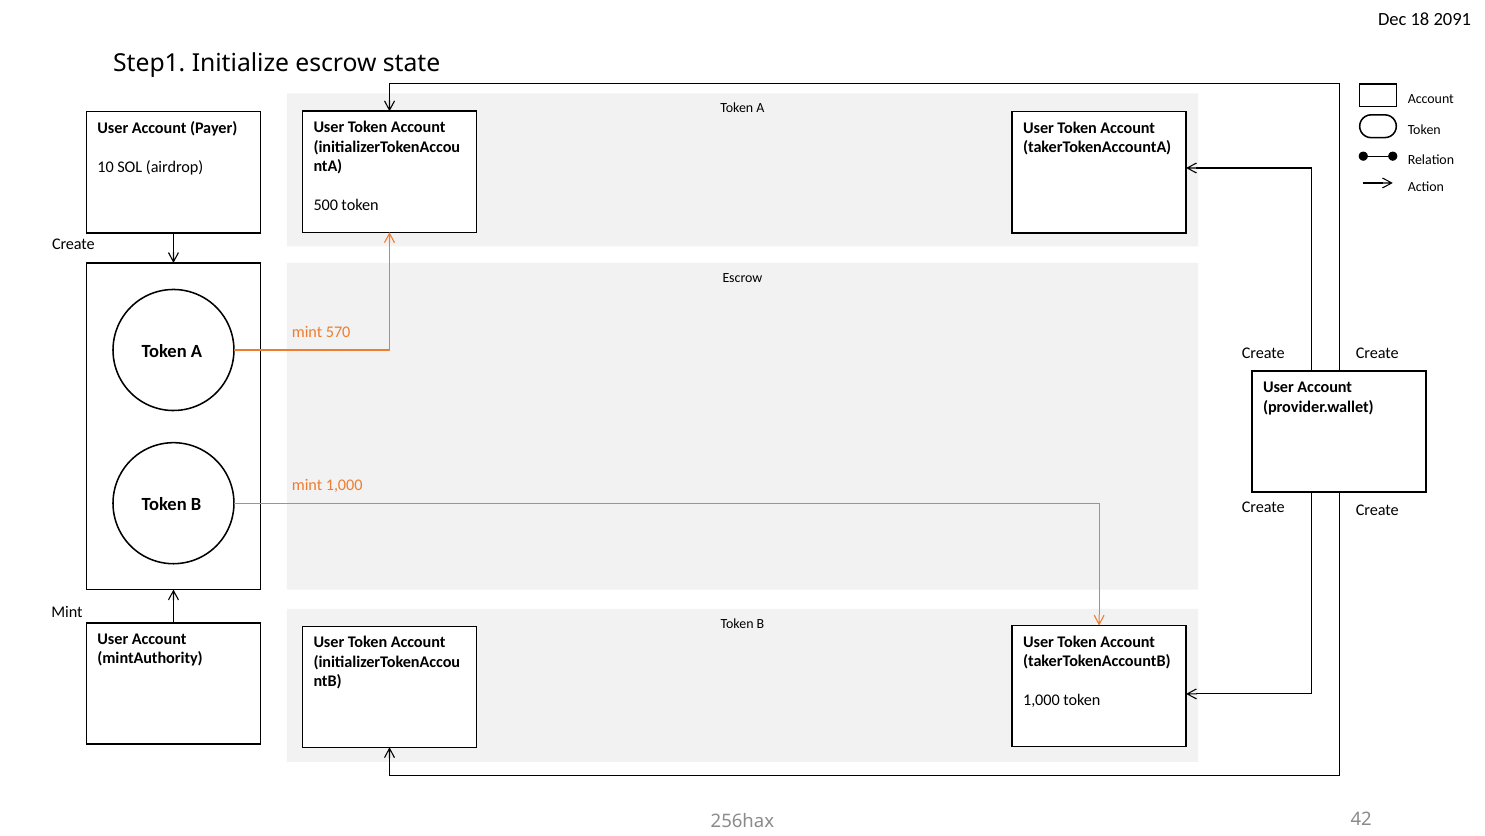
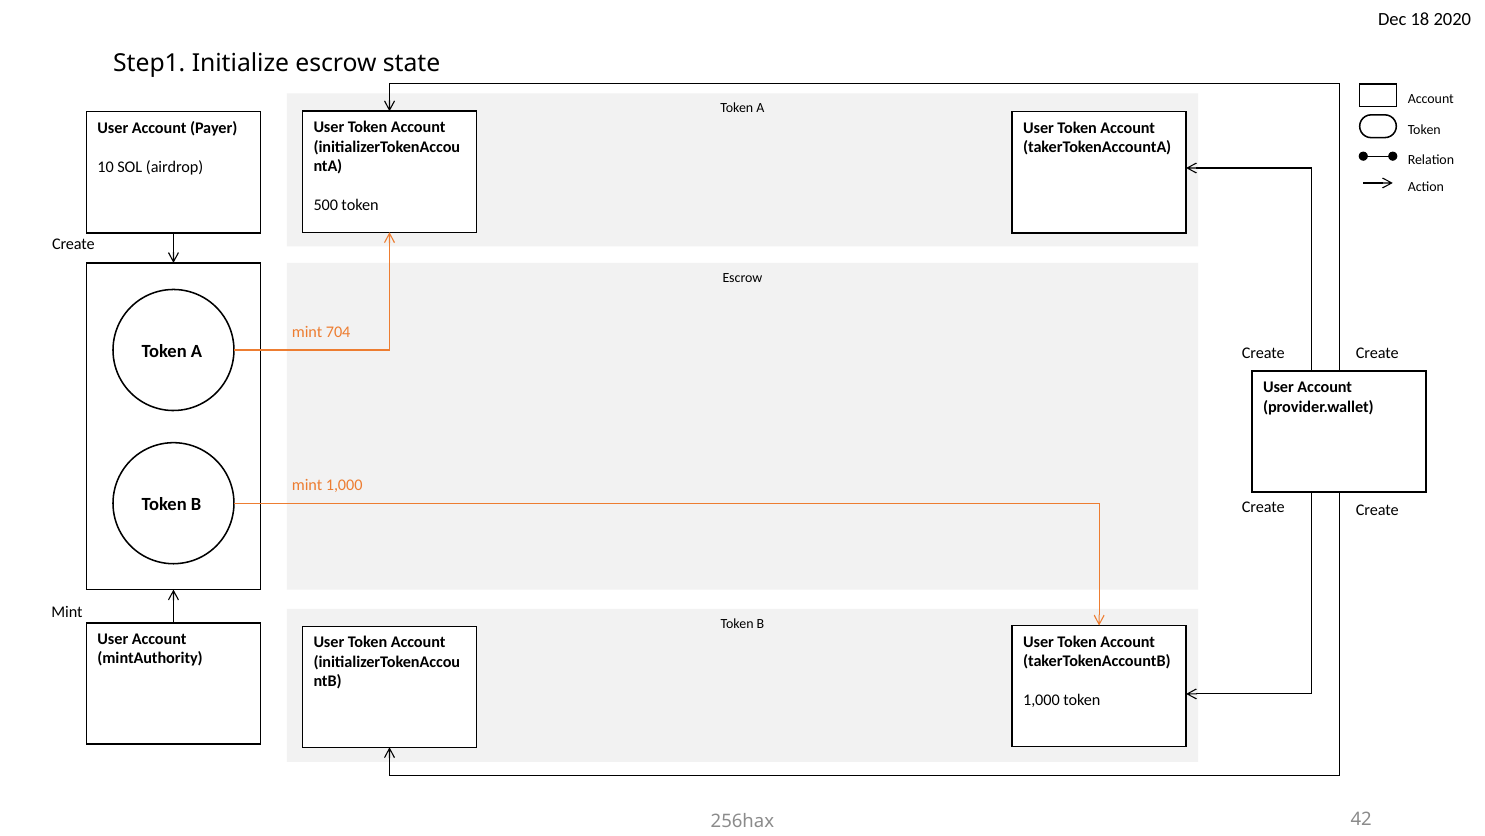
2091: 2091 -> 2020
570: 570 -> 704
